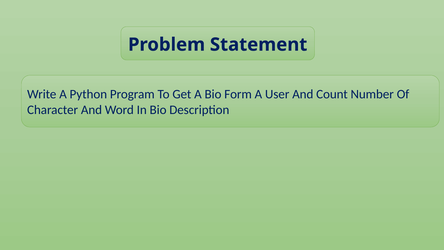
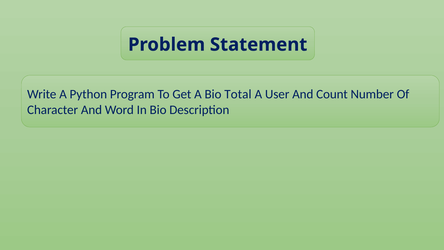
Form: Form -> Total
